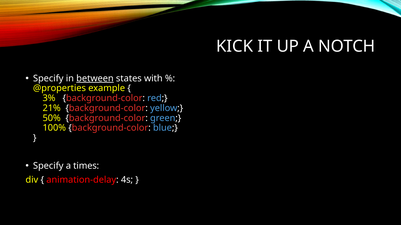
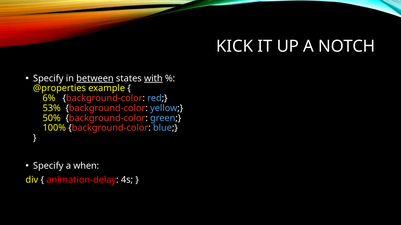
with underline: none -> present
3%: 3% -> 6%
21%: 21% -> 53%
times: times -> when
